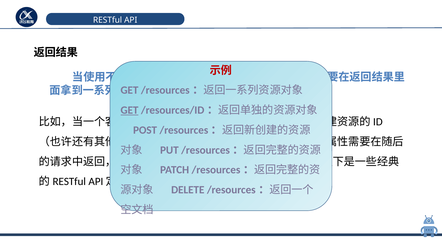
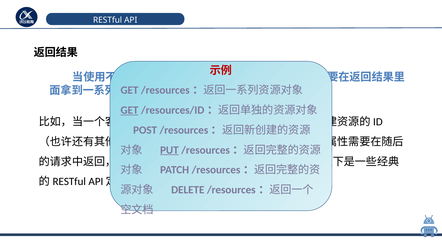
PUT underline: none -> present
